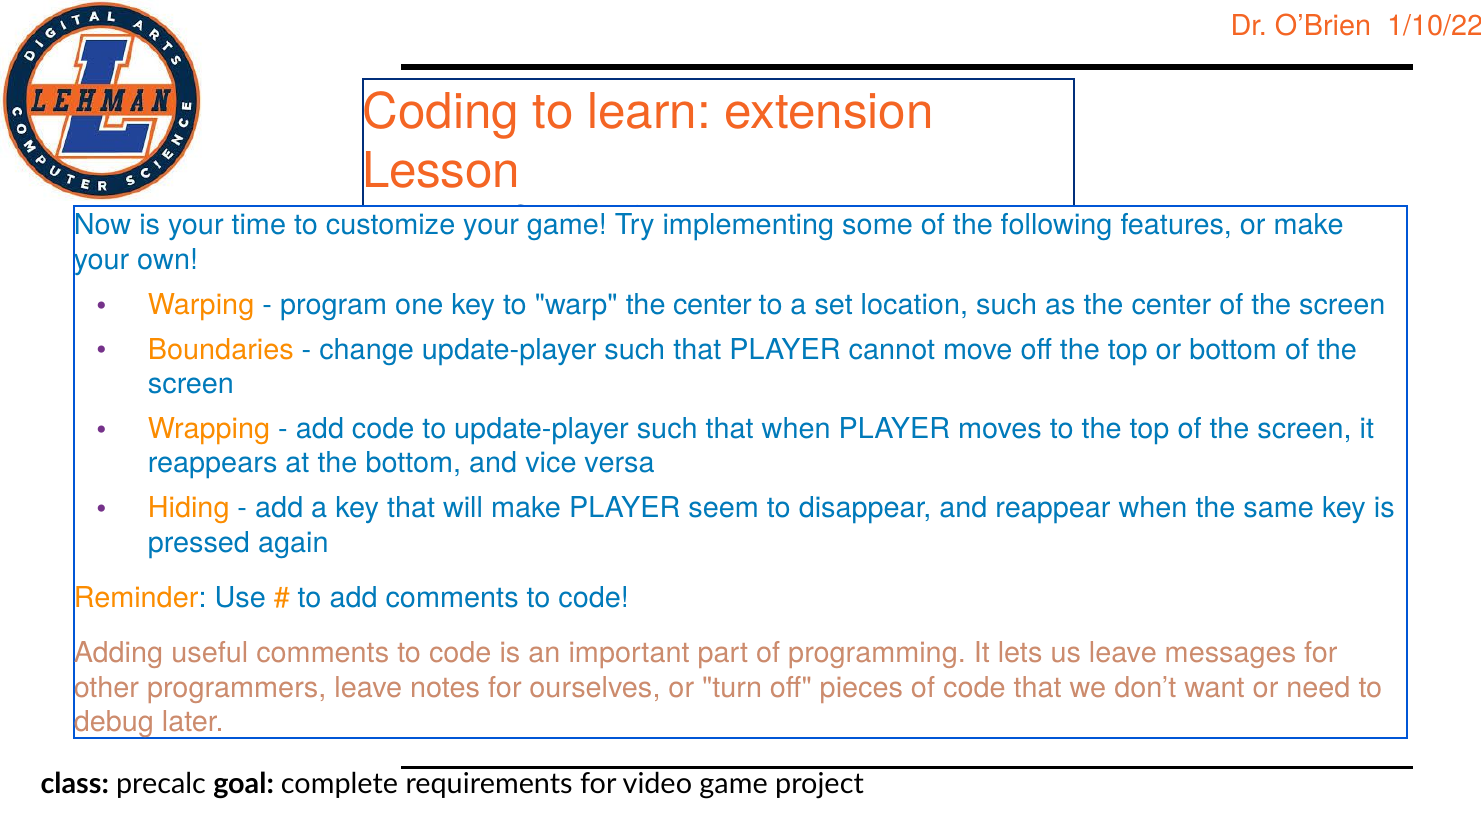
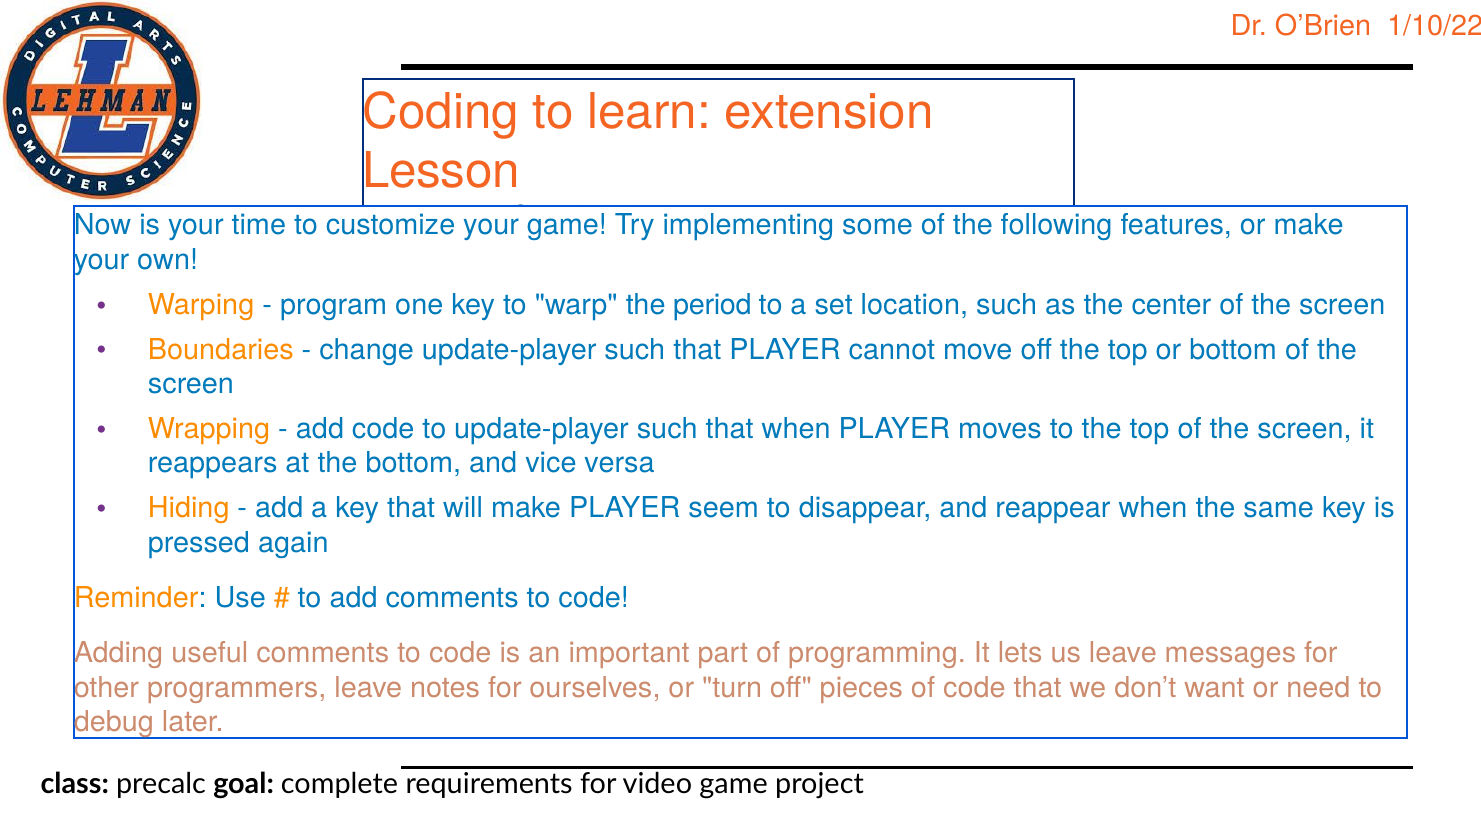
warp the center: center -> period
